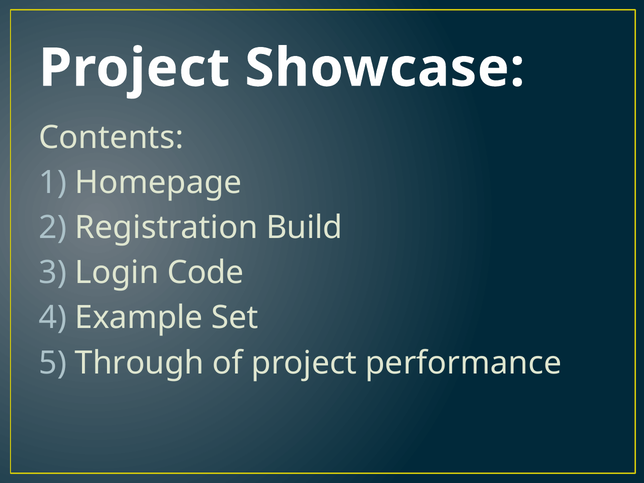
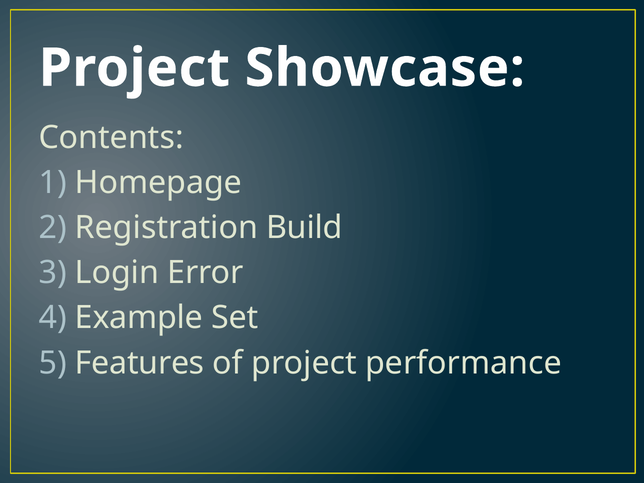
Code: Code -> Error
Through: Through -> Features
